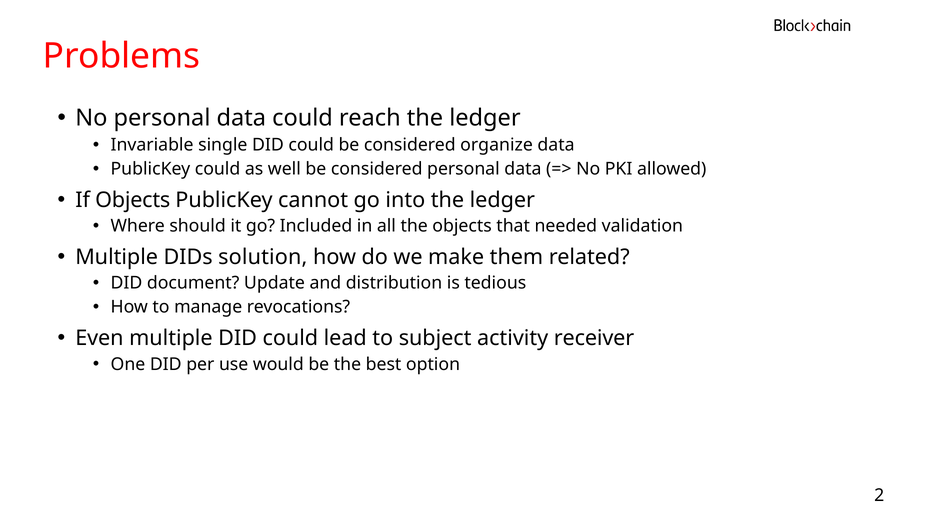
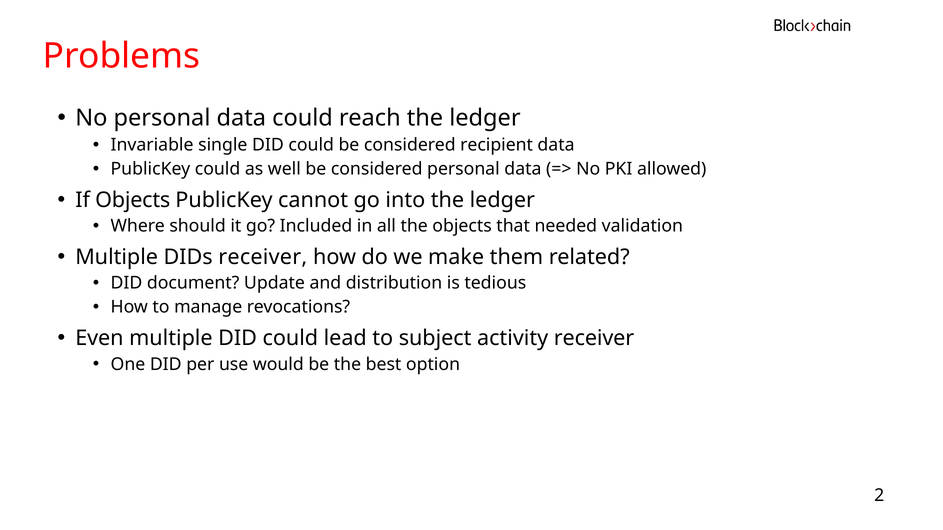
organize: organize -> recipient
DIDs solution: solution -> receiver
